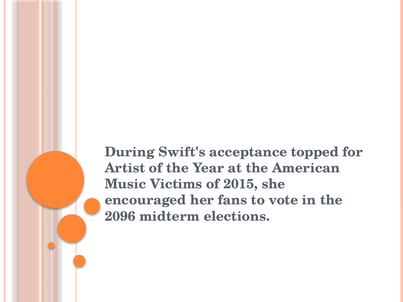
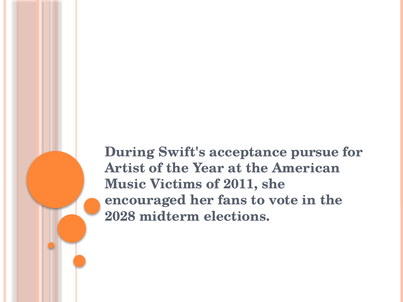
topped: topped -> pursue
2015: 2015 -> 2011
2096: 2096 -> 2028
